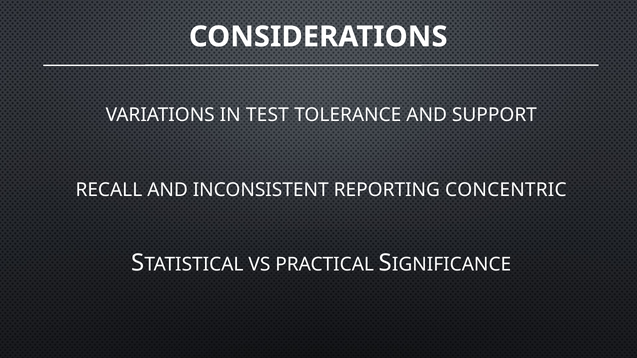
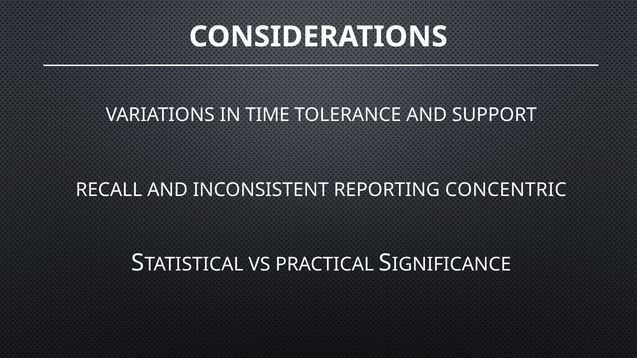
TEST: TEST -> TIME
